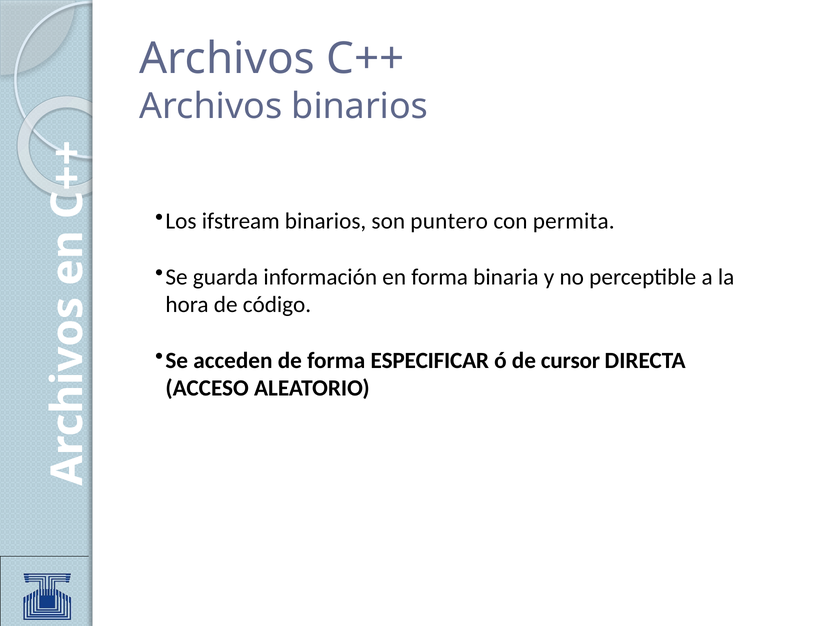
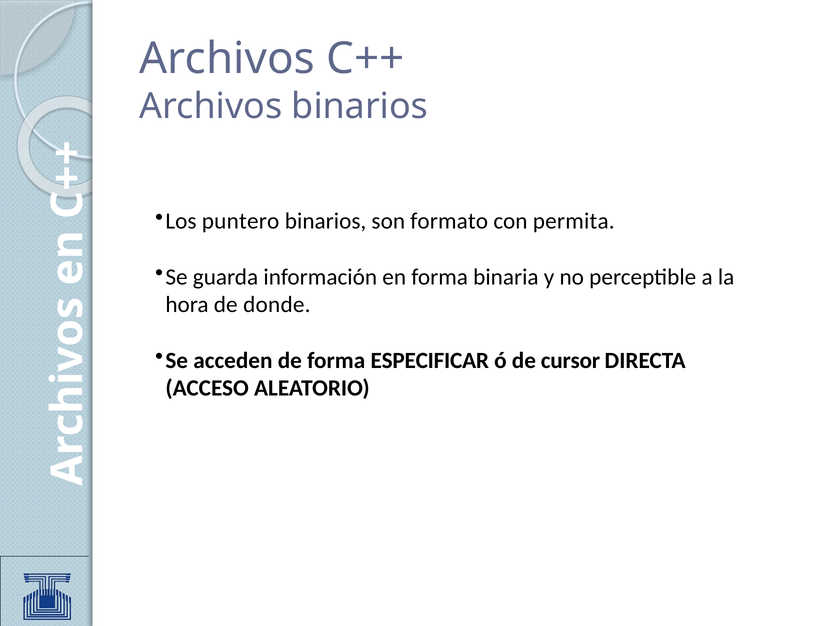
ifstream: ifstream -> puntero
puntero: puntero -> formato
código: código -> donde
